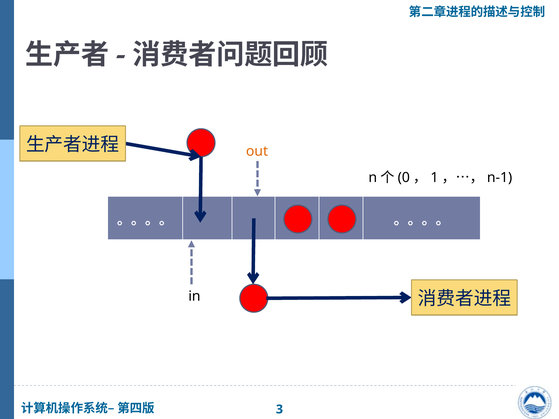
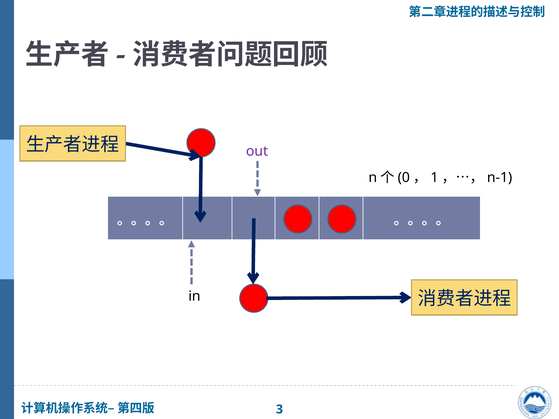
out colour: orange -> purple
